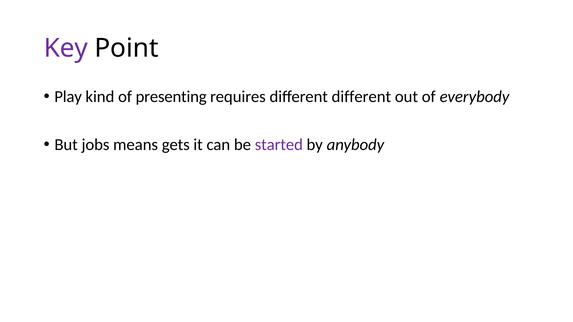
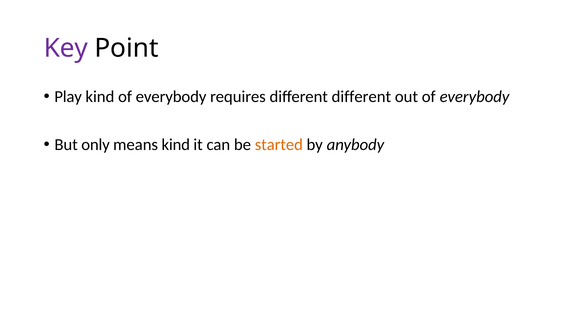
kind of presenting: presenting -> everybody
jobs: jobs -> only
means gets: gets -> kind
started colour: purple -> orange
